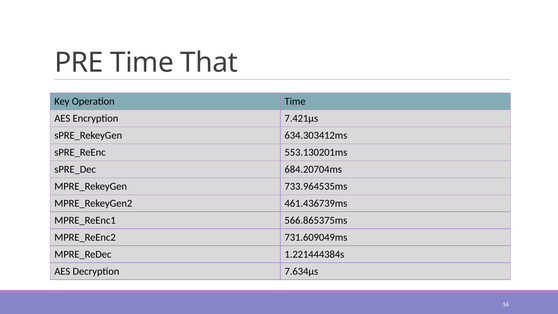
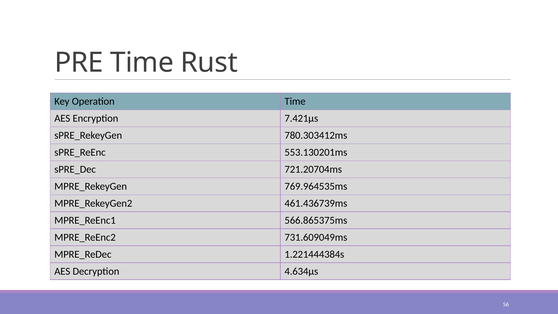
That: That -> Rust
634.303412ms: 634.303412ms -> 780.303412ms
684.20704ms: 684.20704ms -> 721.20704ms
733.964535ms: 733.964535ms -> 769.964535ms
7.634µs: 7.634µs -> 4.634µs
